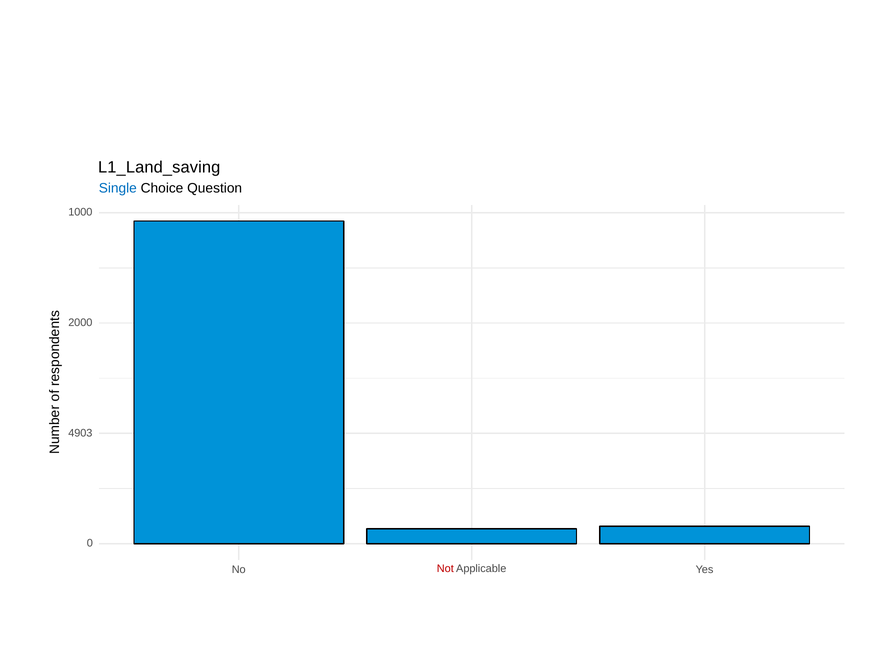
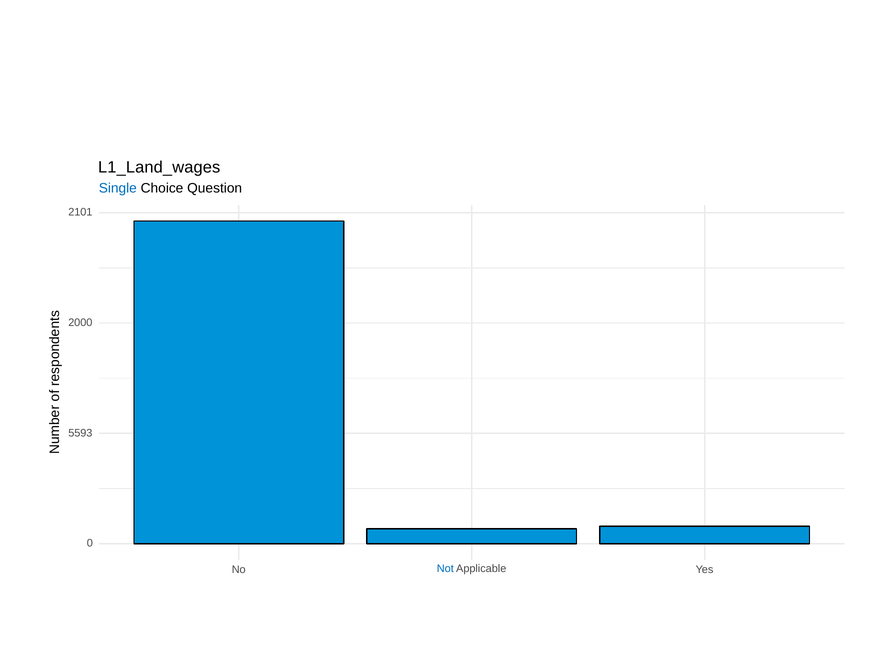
L1_Land_saving: L1_Land_saving -> L1_Land_wages
1000: 1000 -> 2101
4903: 4903 -> 5593
Not colour: red -> blue
